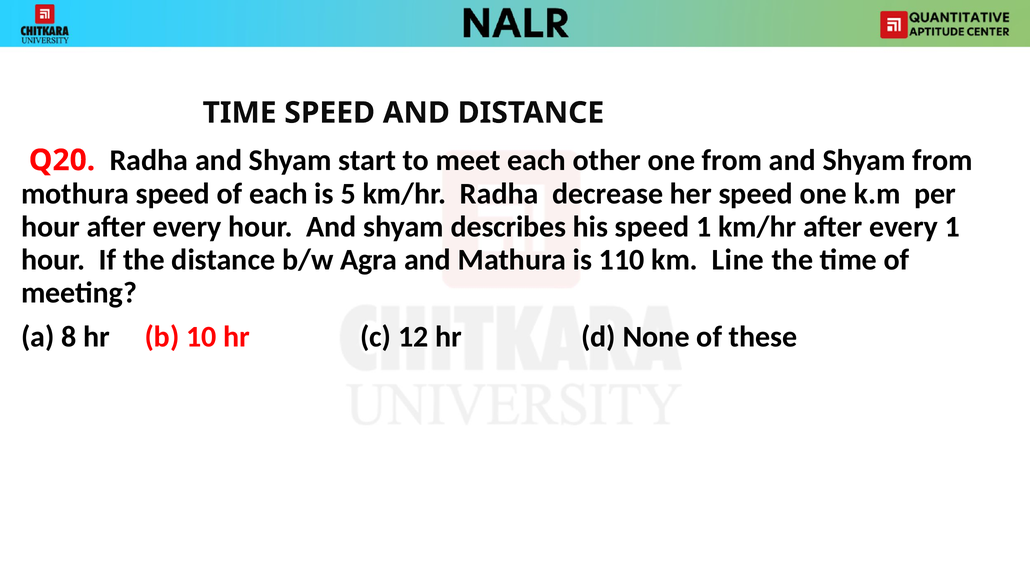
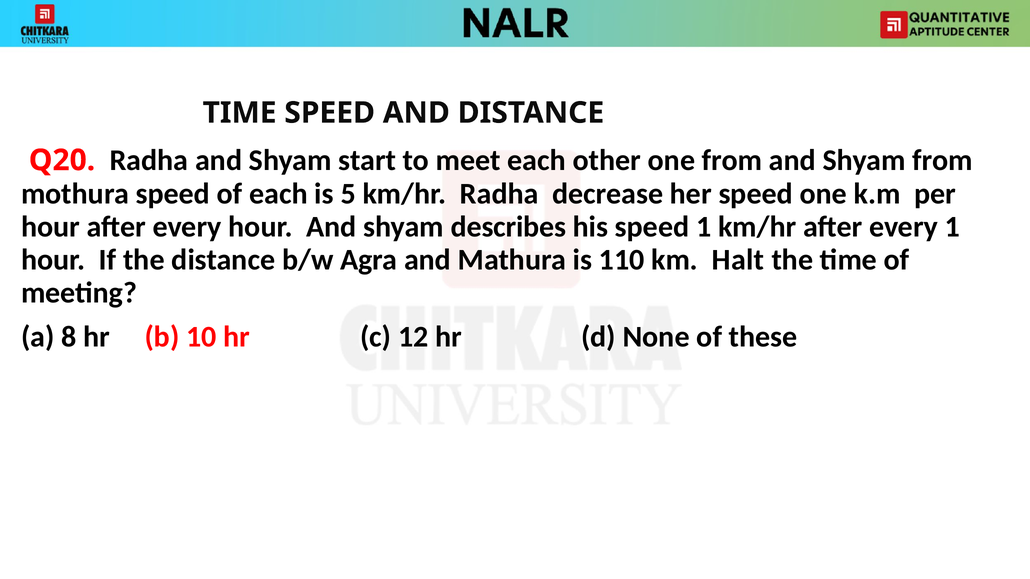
Line: Line -> Halt
